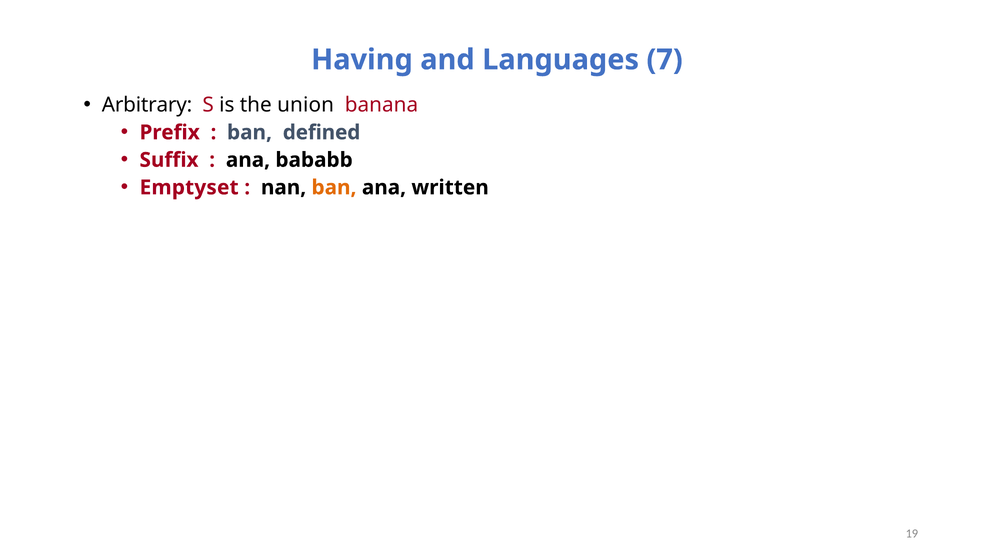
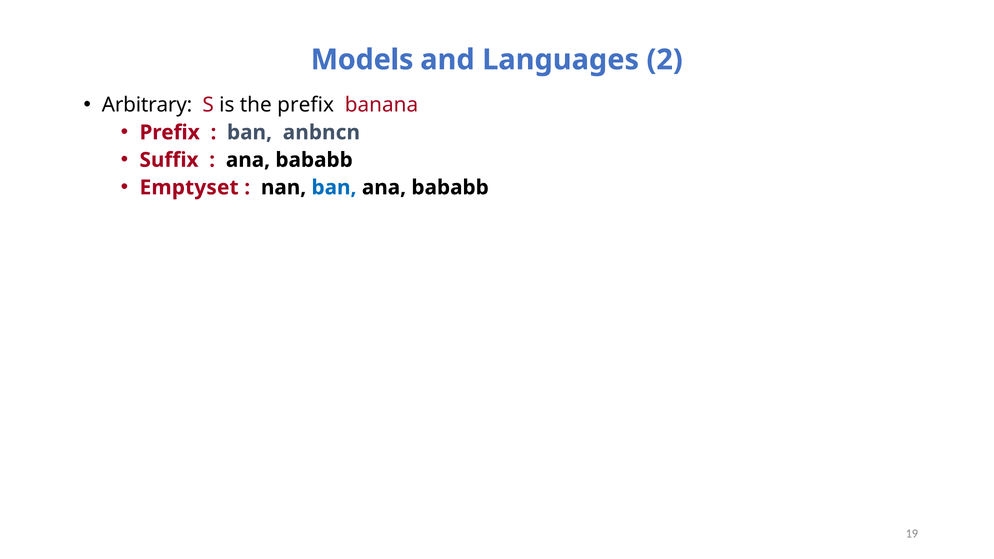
Having: Having -> Models
7: 7 -> 2
the union: union -> prefix
defined: defined -> anbncn
ban at (334, 188) colour: orange -> blue
written at (450, 188): written -> bababb
